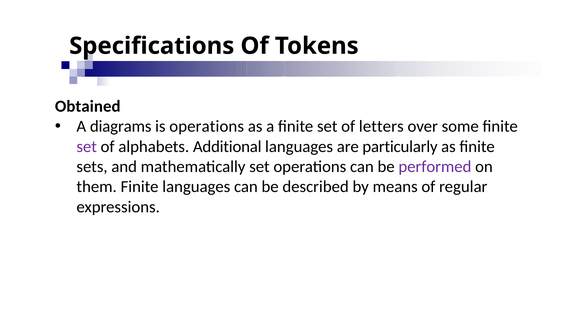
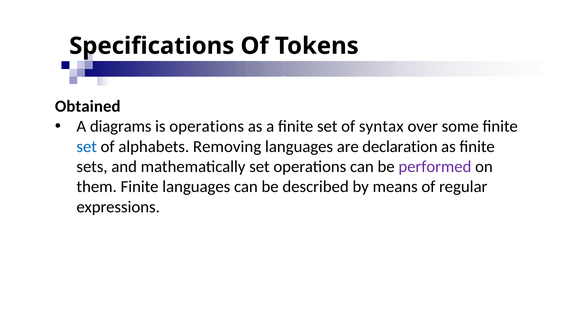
letters: letters -> syntax
set at (87, 147) colour: purple -> blue
Additional: Additional -> Removing
particularly: particularly -> declaration
